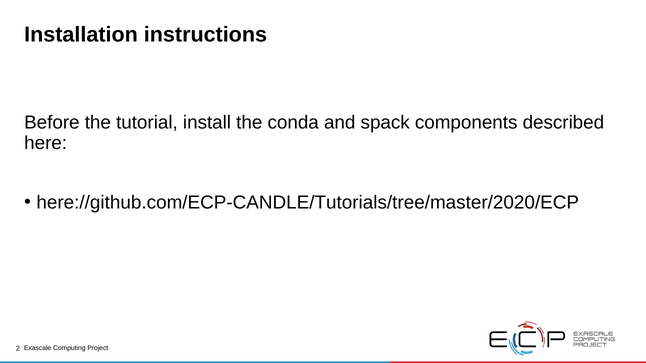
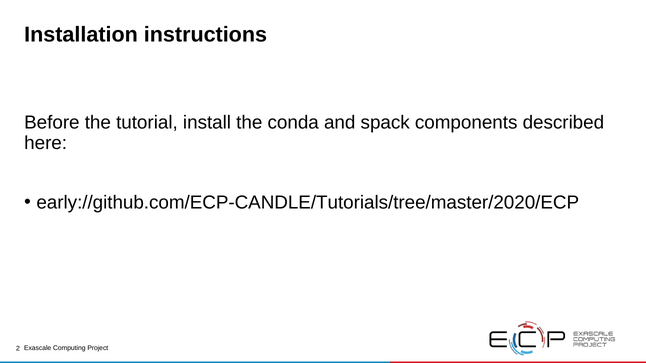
here://github.com/ECP-CANDLE/Tutorials/tree/master/2020/ECP: here://github.com/ECP-CANDLE/Tutorials/tree/master/2020/ECP -> early://github.com/ECP-CANDLE/Tutorials/tree/master/2020/ECP
